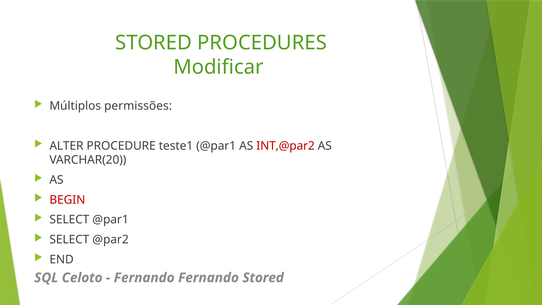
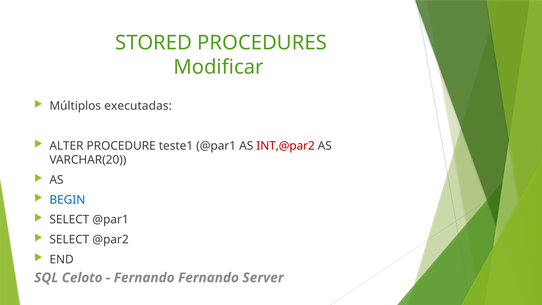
permissões: permissões -> executadas
BEGIN colour: red -> blue
Fernando Stored: Stored -> Server
